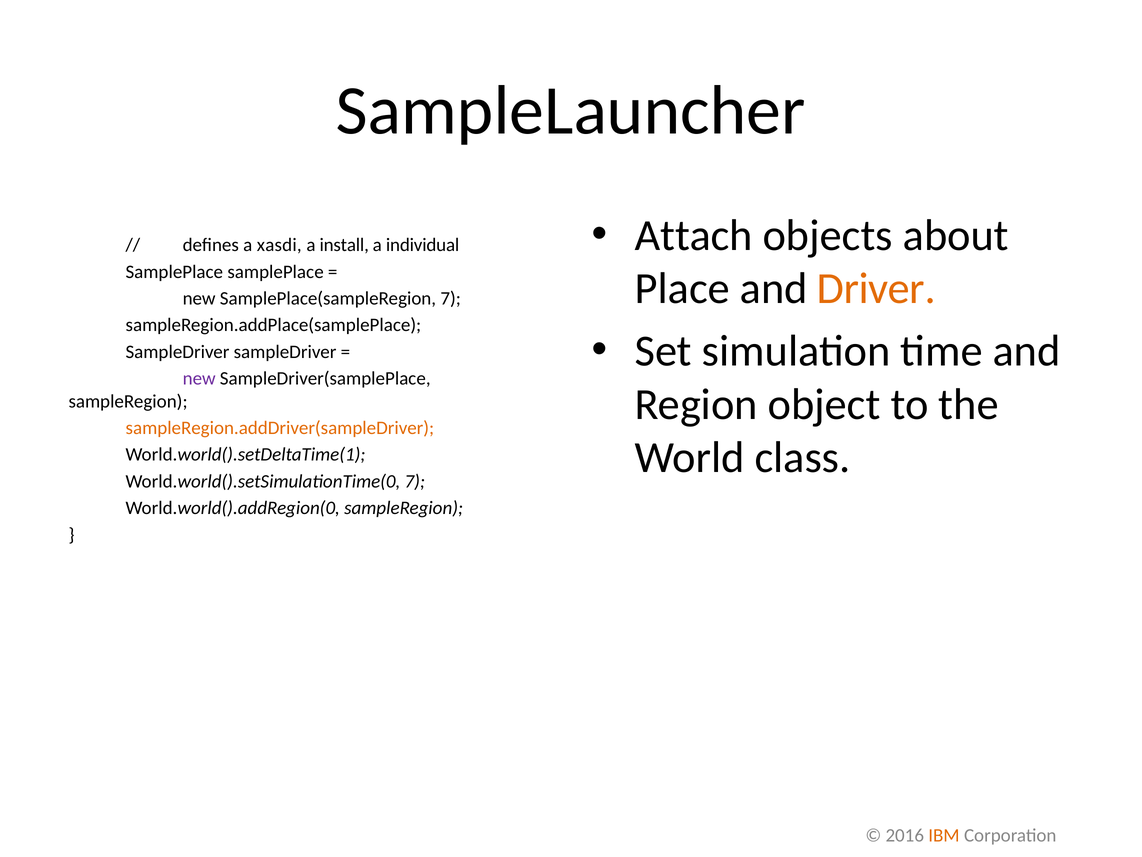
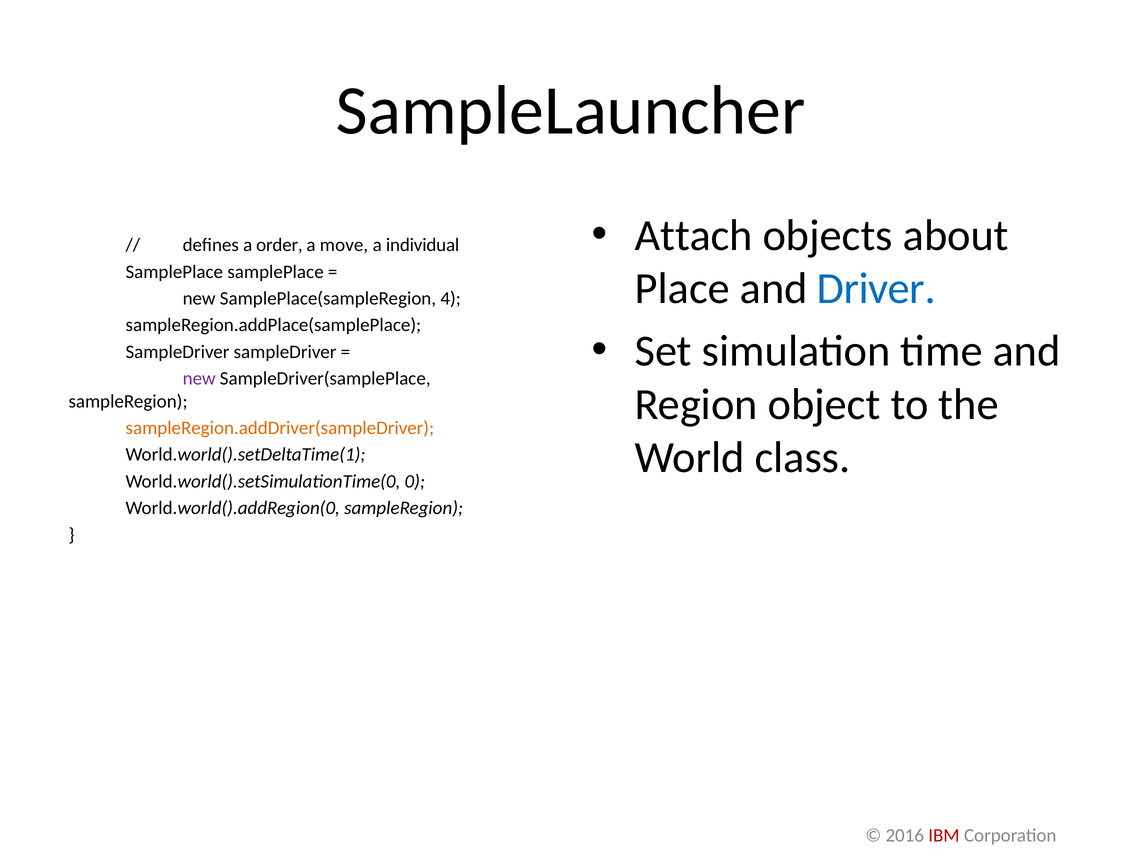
xasdi: xasdi -> order
install: install -> move
Driver colour: orange -> blue
SamplePlace(sampleRegion 7: 7 -> 4
World.world().setSimulationTime(0 7: 7 -> 0
IBM colour: orange -> red
